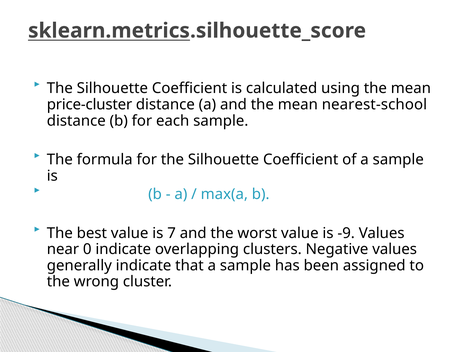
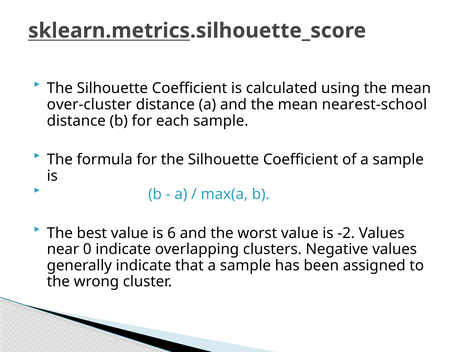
price-cluster: price-cluster -> over-cluster
7: 7 -> 6
-9: -9 -> -2
